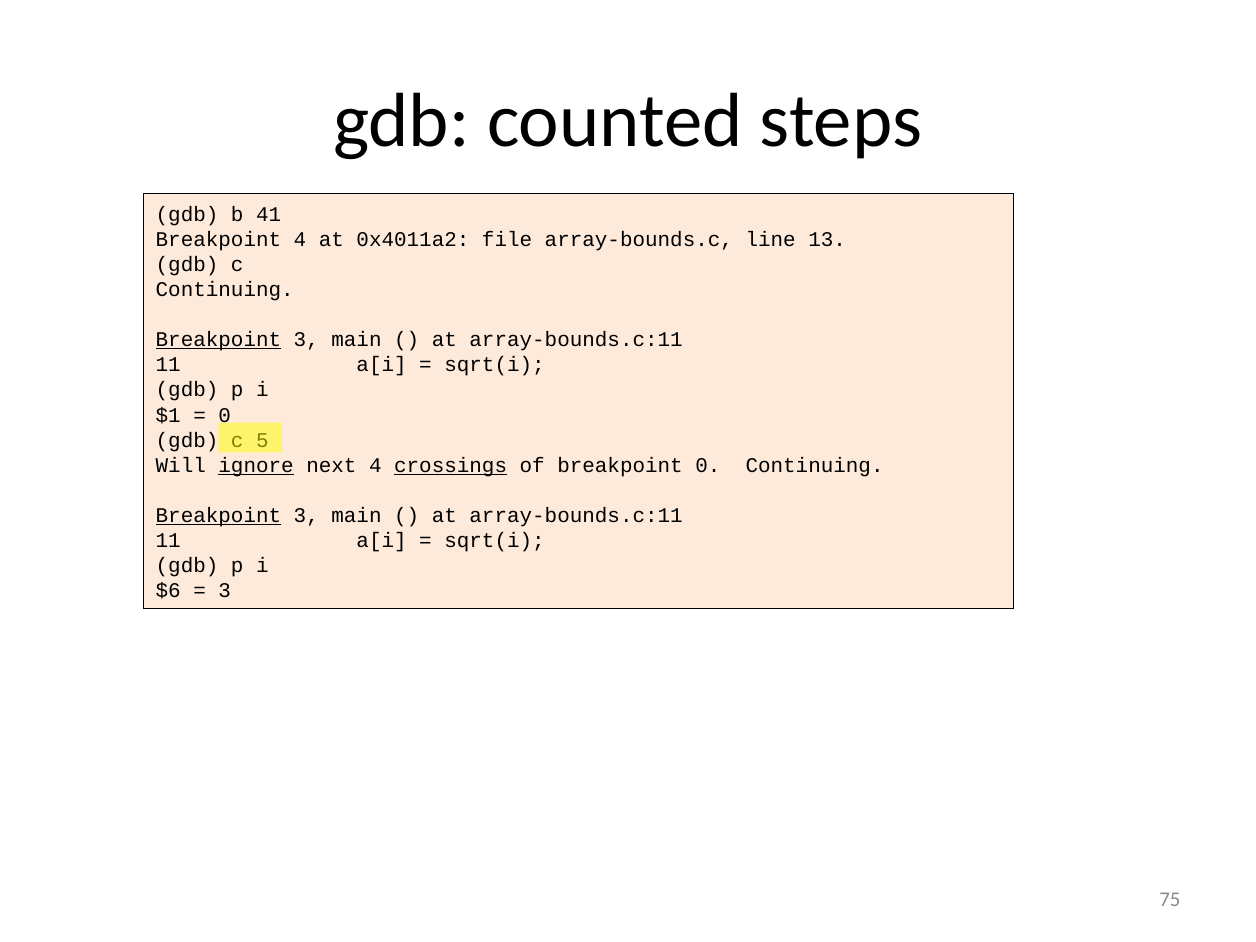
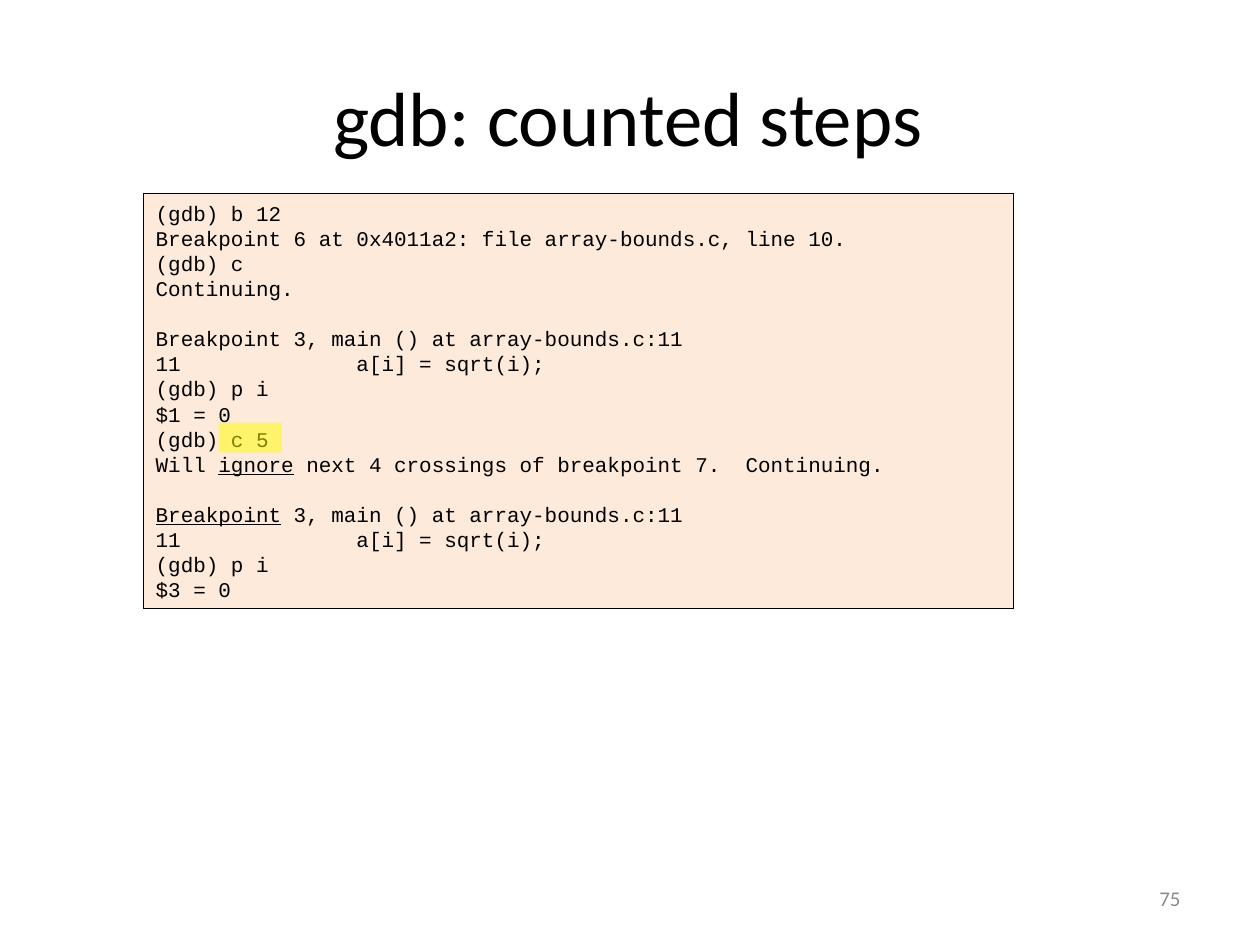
41: 41 -> 12
Breakpoint 4: 4 -> 6
13: 13 -> 10
Breakpoint at (218, 340) underline: present -> none
crossings underline: present -> none
breakpoint 0: 0 -> 7
$6: $6 -> $3
3 at (225, 591): 3 -> 0
